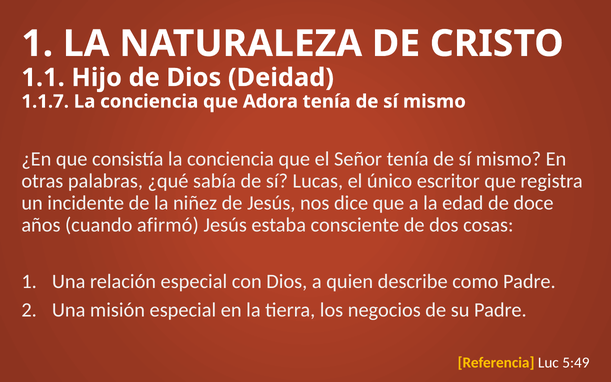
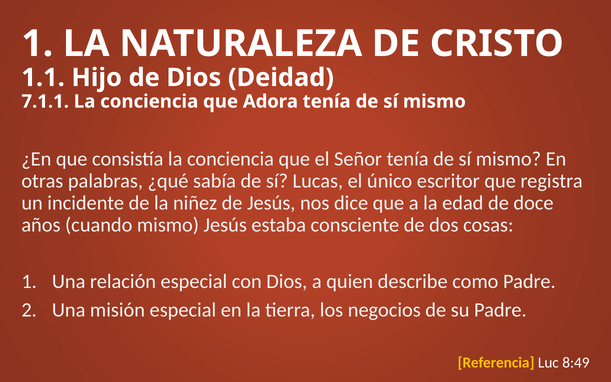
1.1.7: 1.1.7 -> 7.1.1
cuando afirmó: afirmó -> mismo
5:49: 5:49 -> 8:49
